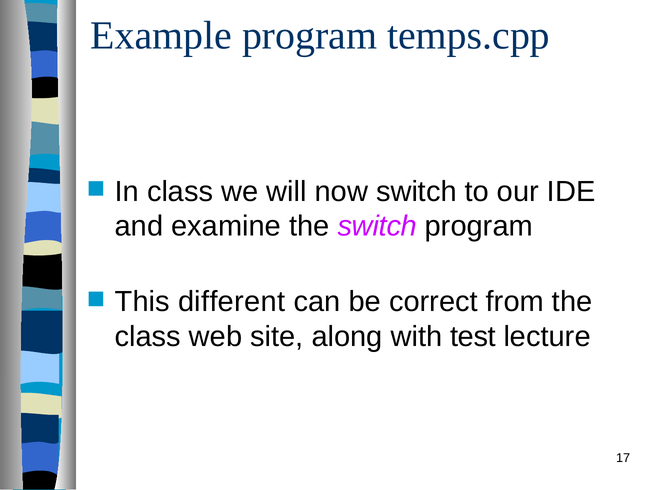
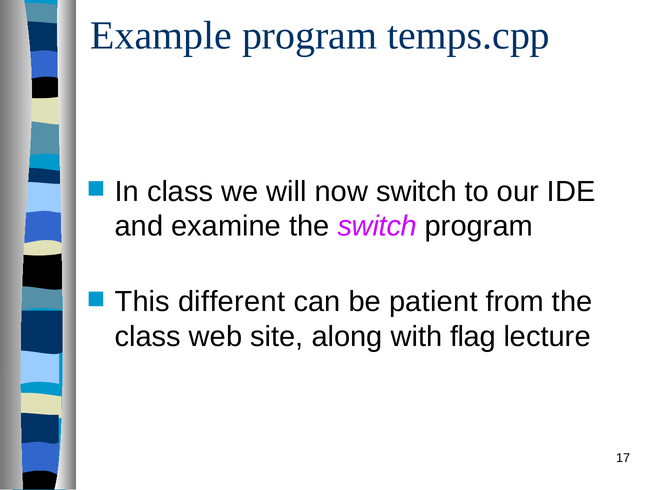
correct: correct -> patient
test: test -> flag
